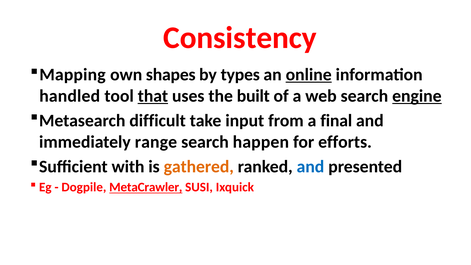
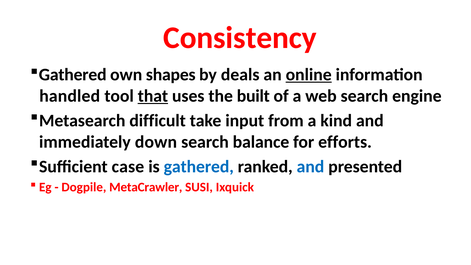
Mapping at (73, 75): Mapping -> Gathered
types: types -> deals
engine underline: present -> none
final: final -> kind
range: range -> down
happen: happen -> balance
with: with -> case
gathered at (199, 167) colour: orange -> blue
MetaCrawler underline: present -> none
